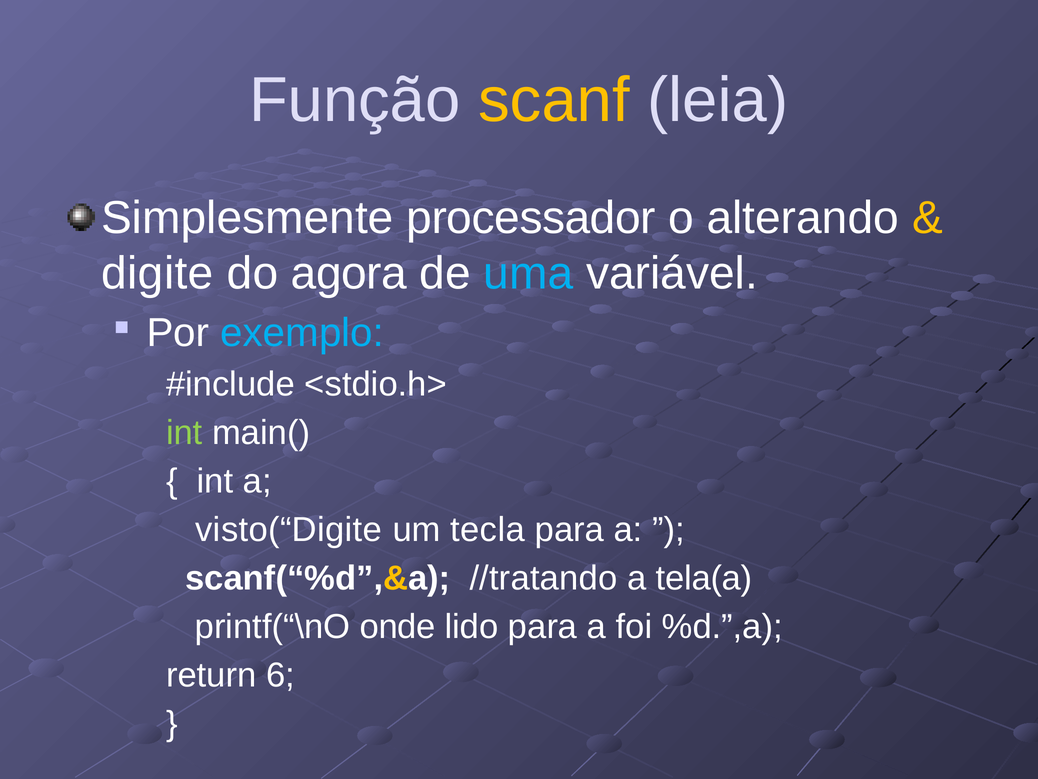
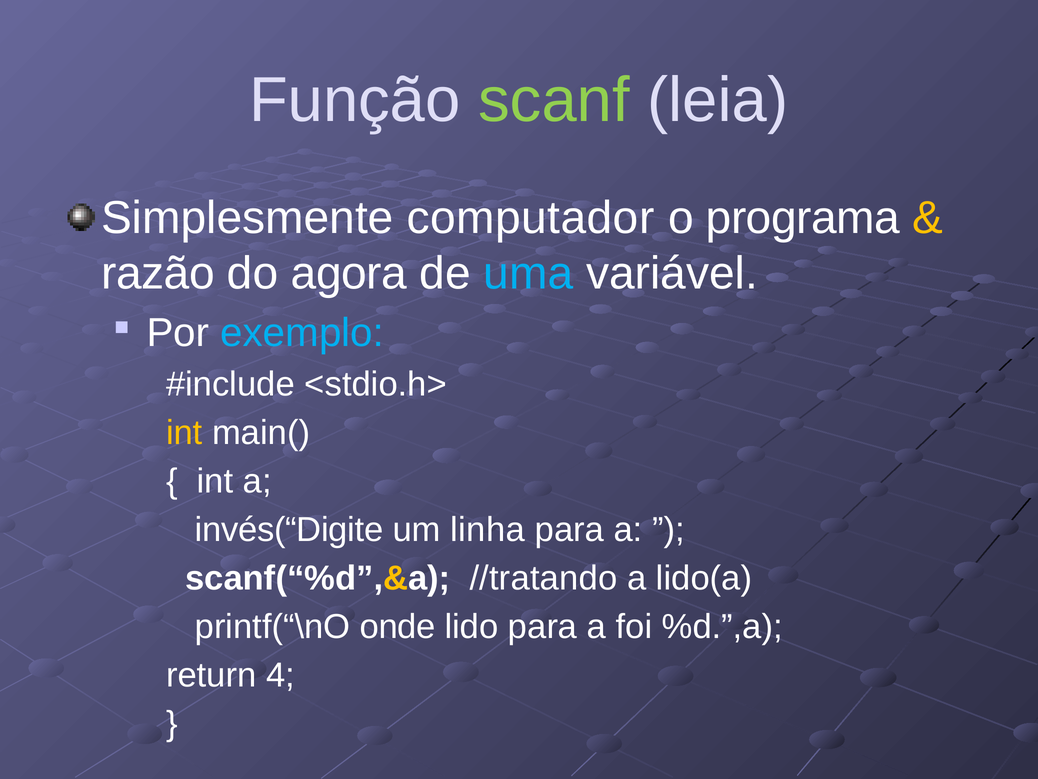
scanf colour: yellow -> light green
processador: processador -> computador
alterando: alterando -> programa
digite: digite -> razão
int at (184, 433) colour: light green -> yellow
visto(“Digite: visto(“Digite -> invés(“Digite
tecla: tecla -> linha
tela(a: tela(a -> lido(a
6: 6 -> 4
